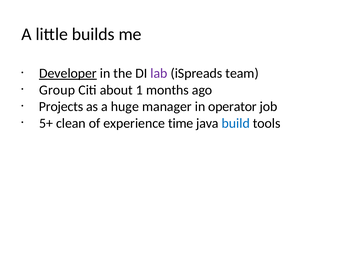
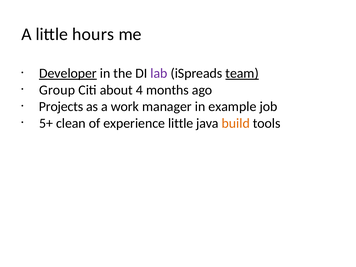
builds: builds -> hours
team underline: none -> present
1: 1 -> 4
huge: huge -> work
operator: operator -> example
experience time: time -> little
build colour: blue -> orange
